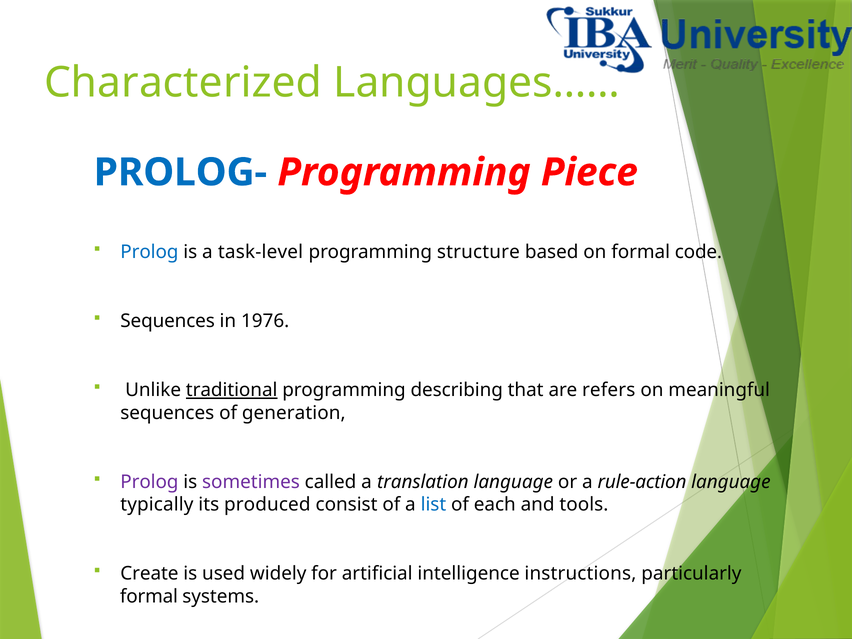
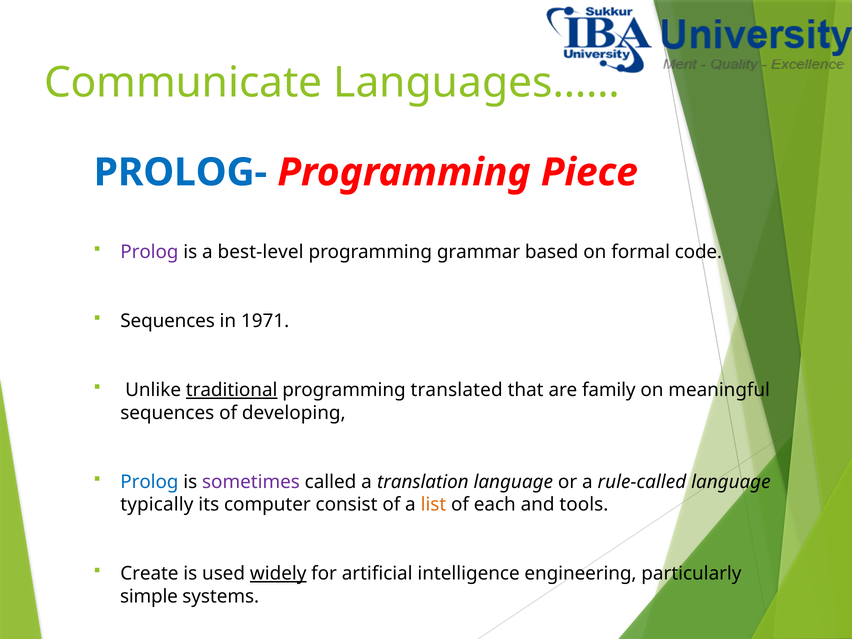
Characterized: Characterized -> Communicate
Prolog at (149, 252) colour: blue -> purple
task-level: task-level -> best-level
structure: structure -> grammar
1976: 1976 -> 1971
describing: describing -> translated
refers: refers -> family
generation: generation -> developing
Prolog at (149, 482) colour: purple -> blue
rule-action: rule-action -> rule-called
produced: produced -> computer
list colour: blue -> orange
widely underline: none -> present
instructions: instructions -> engineering
formal at (149, 596): formal -> simple
